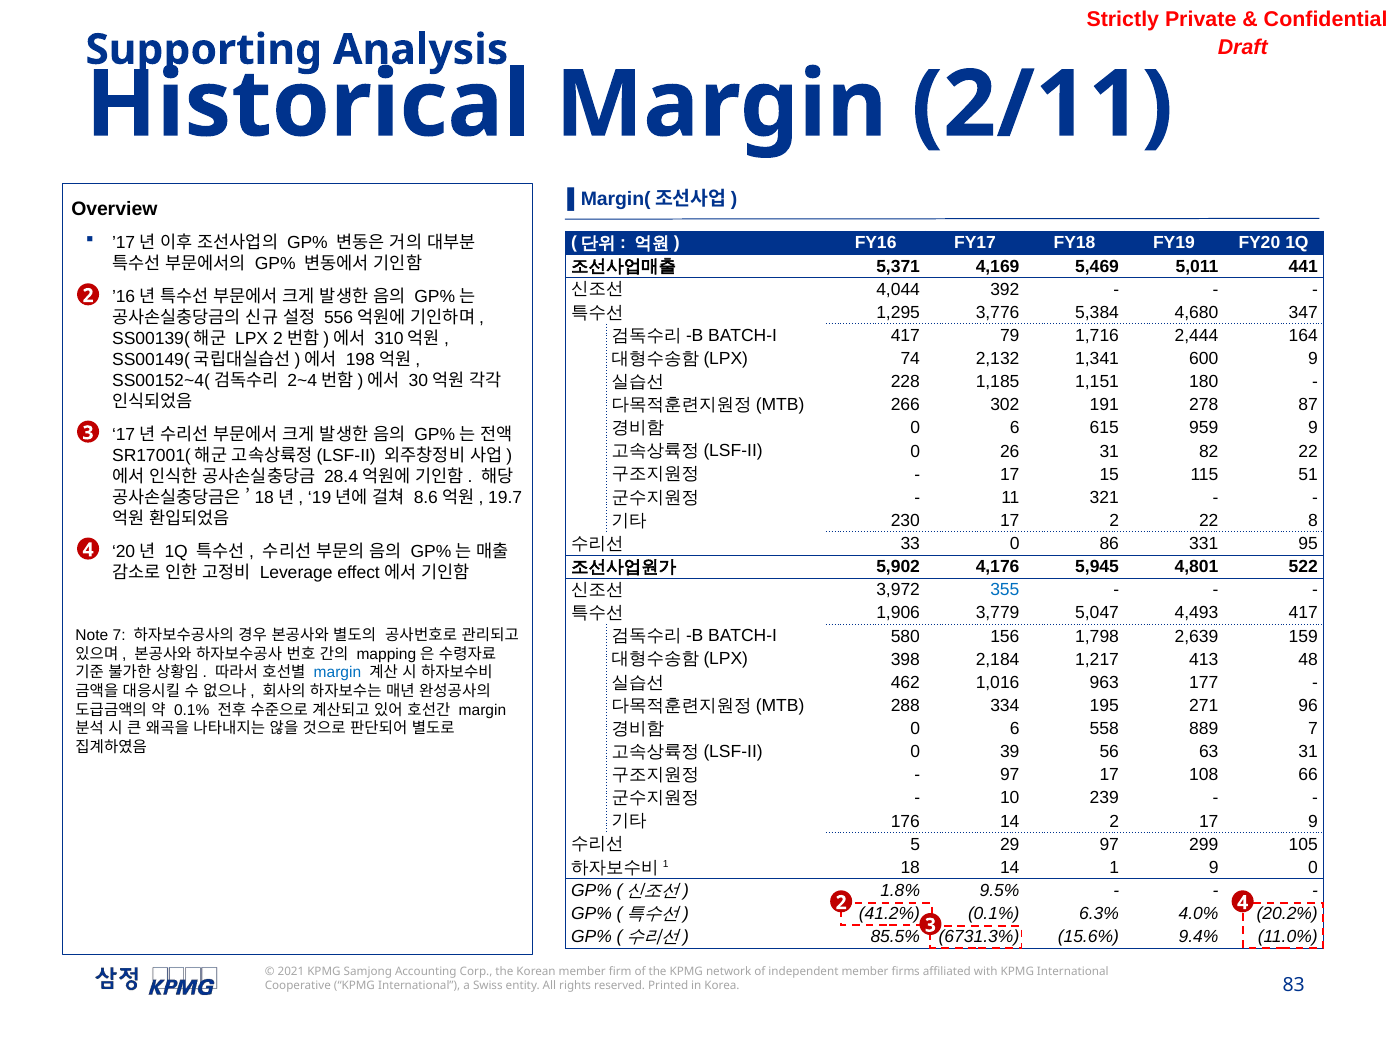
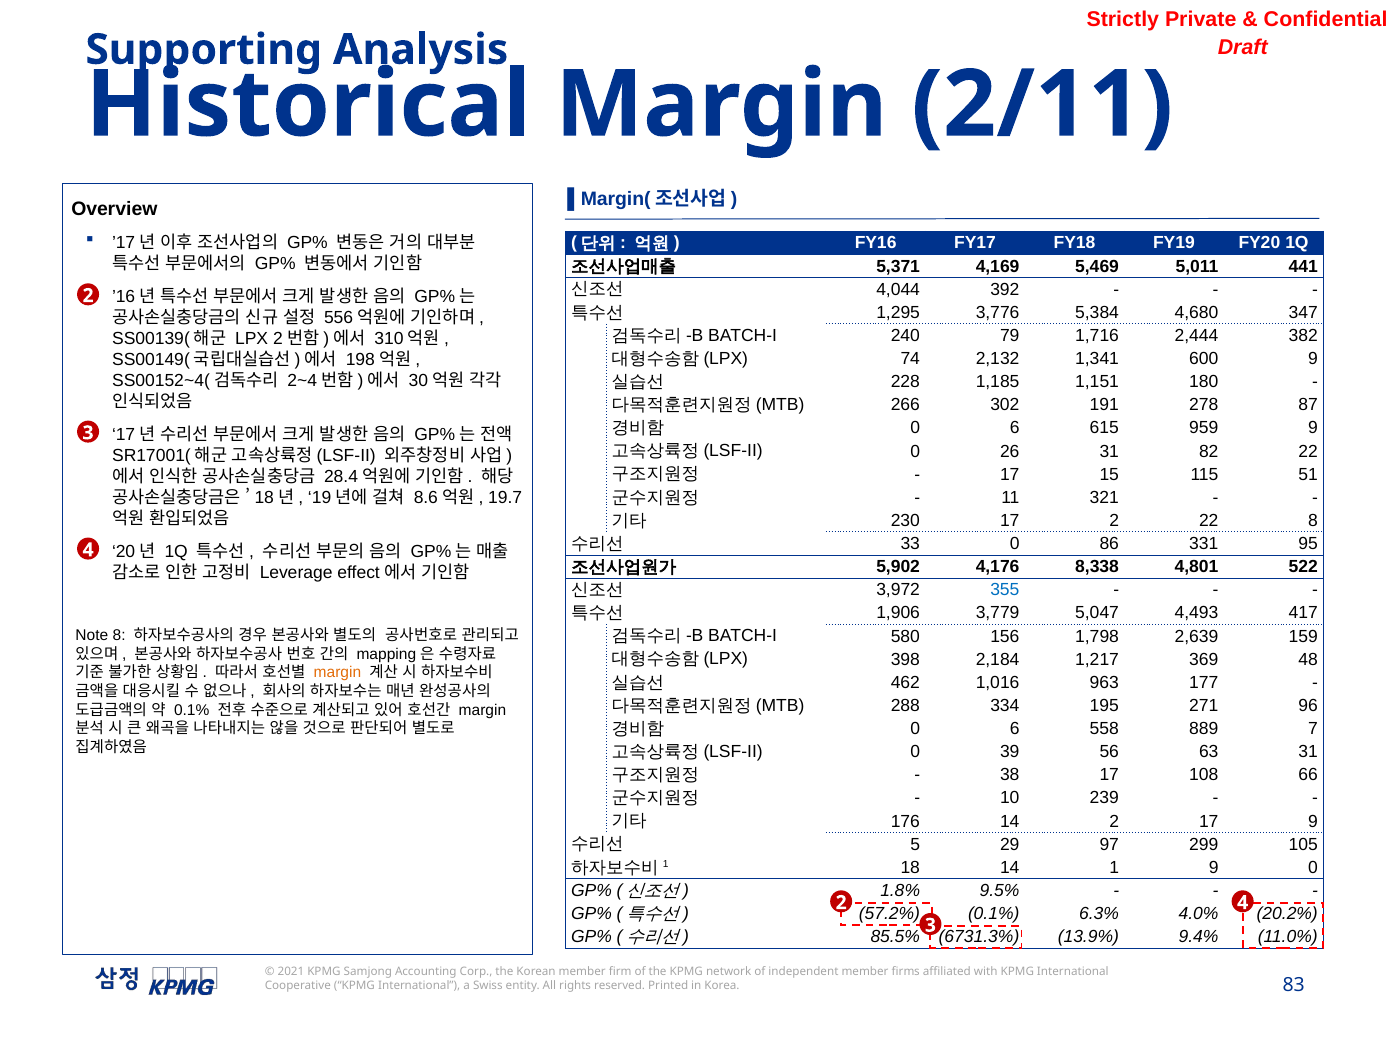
BATCH-I 417: 417 -> 240
164: 164 -> 382
5,945: 5,945 -> 8,338
Note 7: 7 -> 8
413: 413 -> 369
margin at (337, 673) colour: blue -> orange
97 at (1010, 775): 97 -> 38
41.2%: 41.2% -> 57.2%
15.6%: 15.6% -> 13.9%
